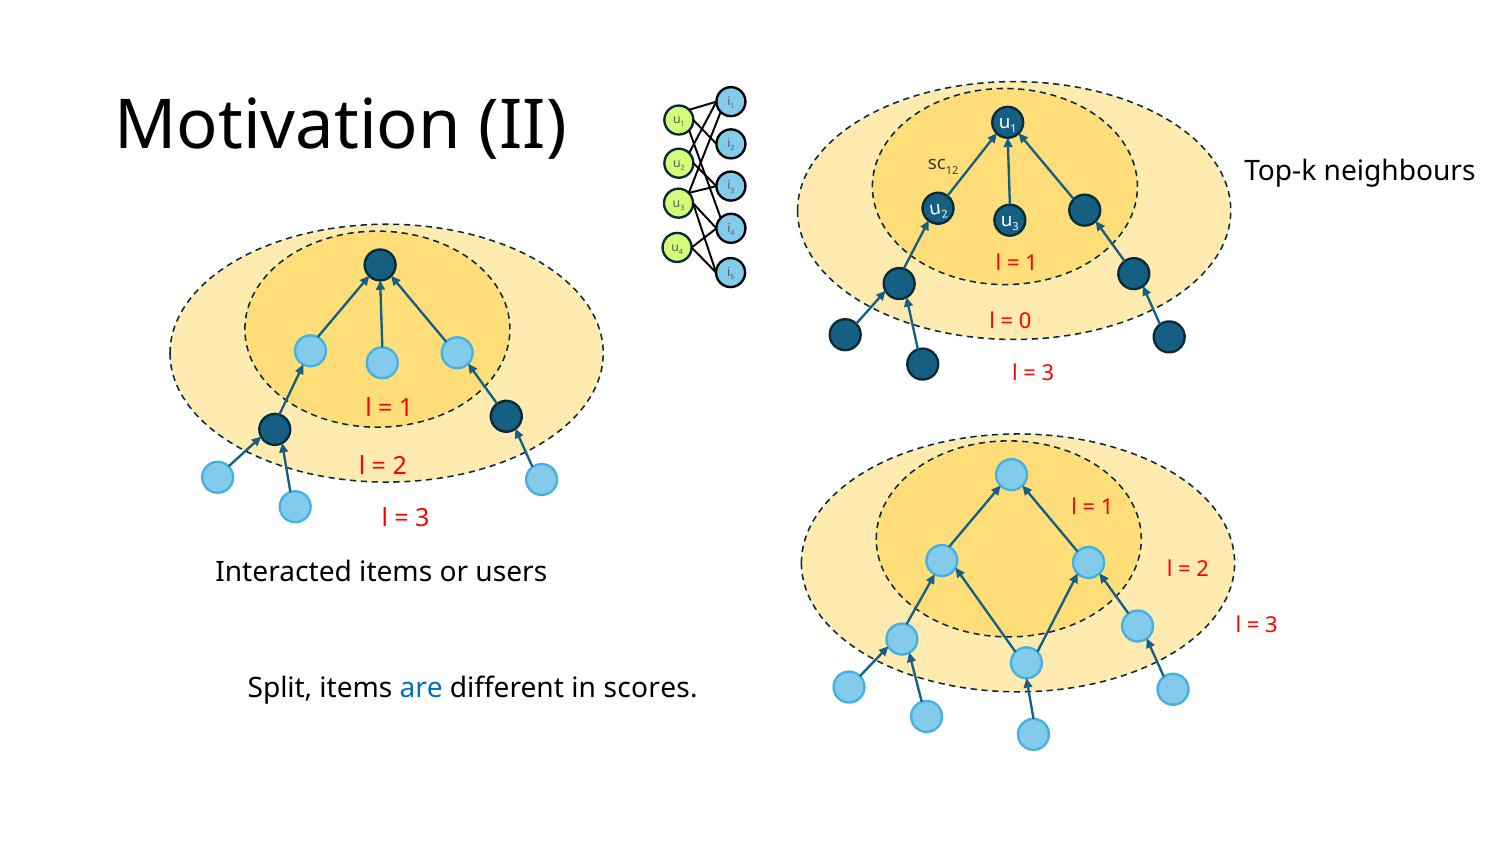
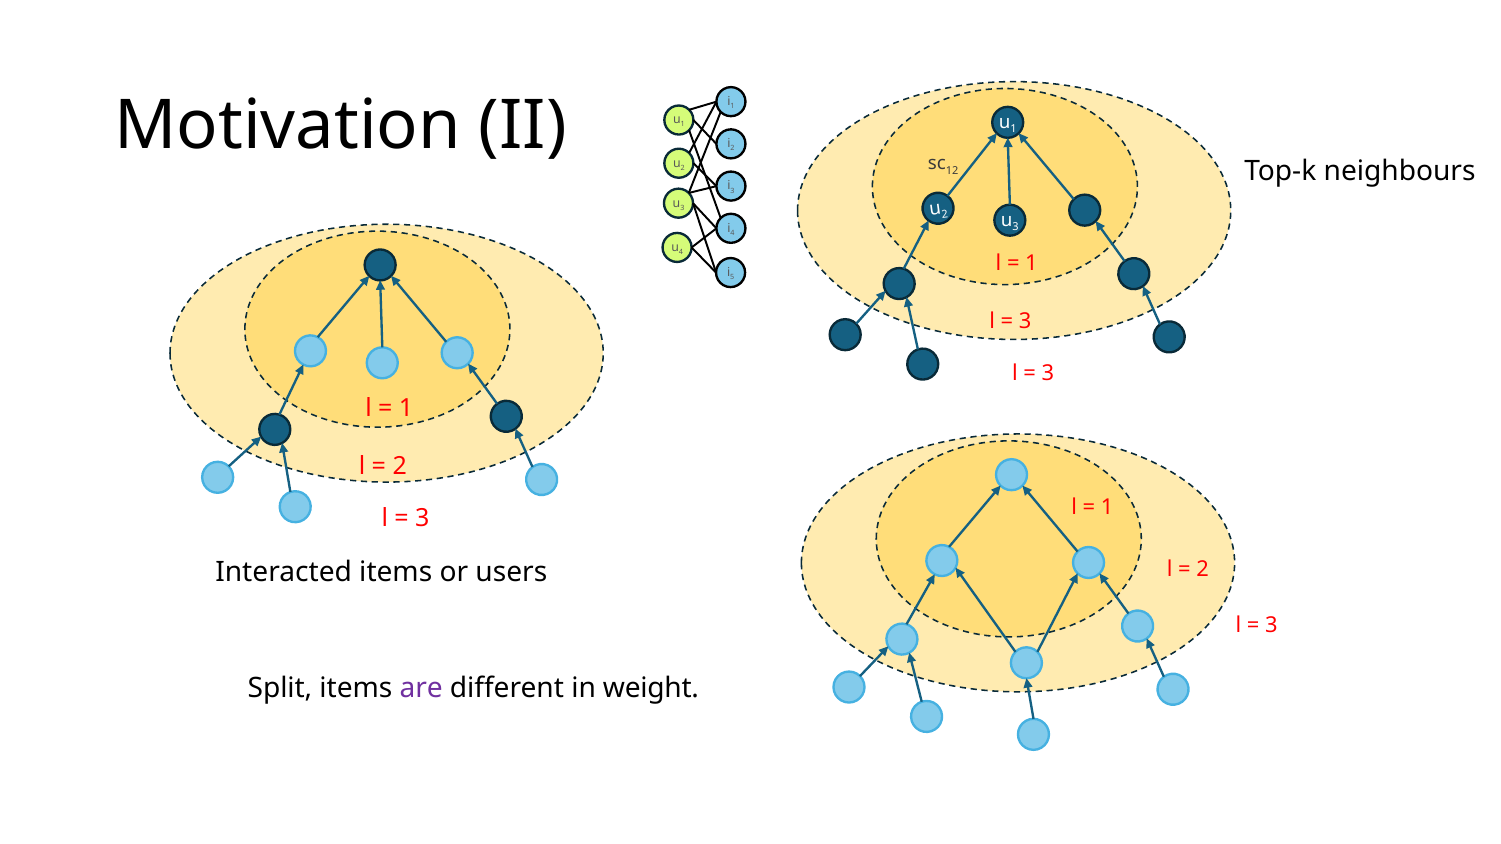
0 at (1025, 321): 0 -> 3
are colour: blue -> purple
scores: scores -> weight
